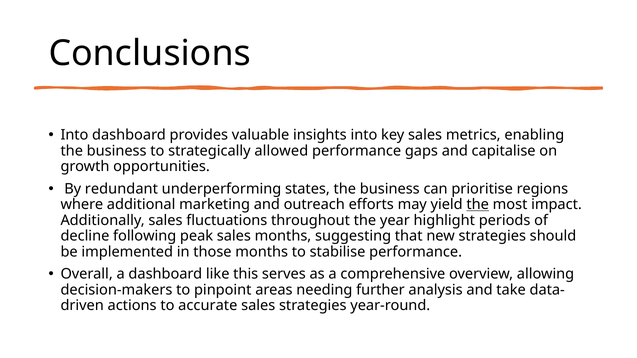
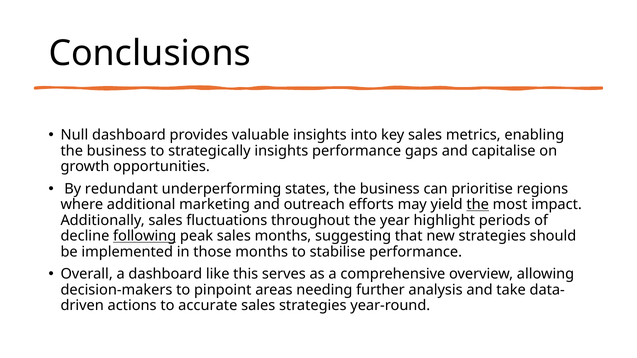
Into at (74, 135): Into -> Null
strategically allowed: allowed -> insights
following underline: none -> present
